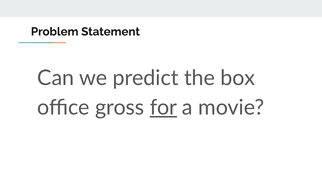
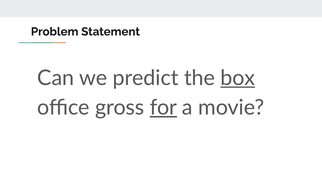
box underline: none -> present
